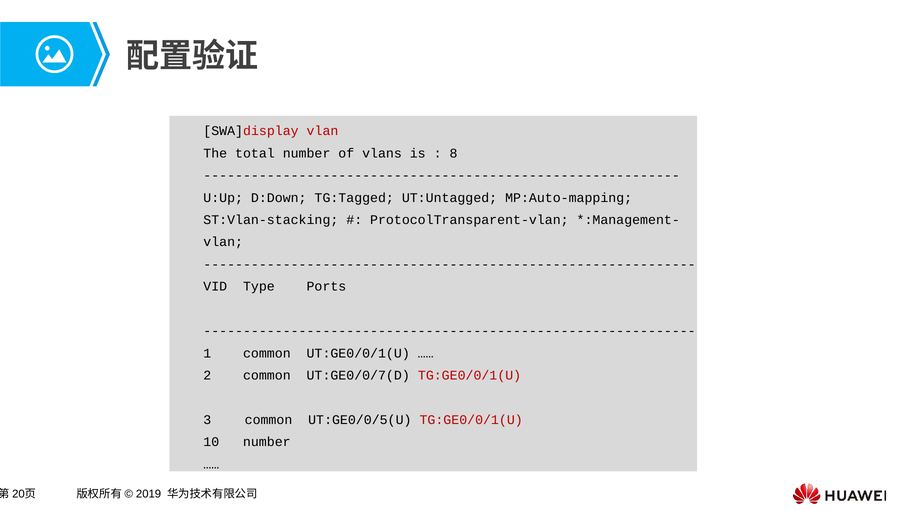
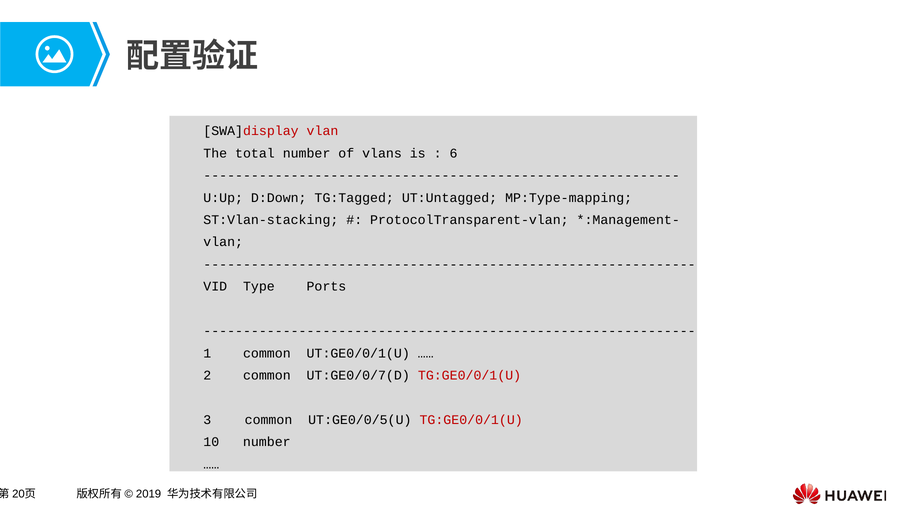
8: 8 -> 6
MP:Auto-mapping: MP:Auto-mapping -> MP:Type-mapping
